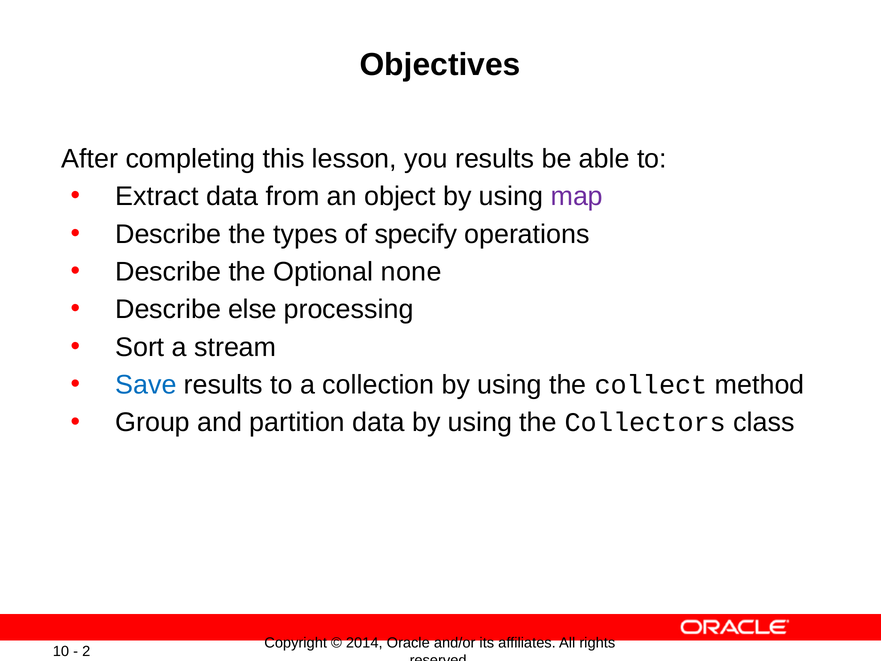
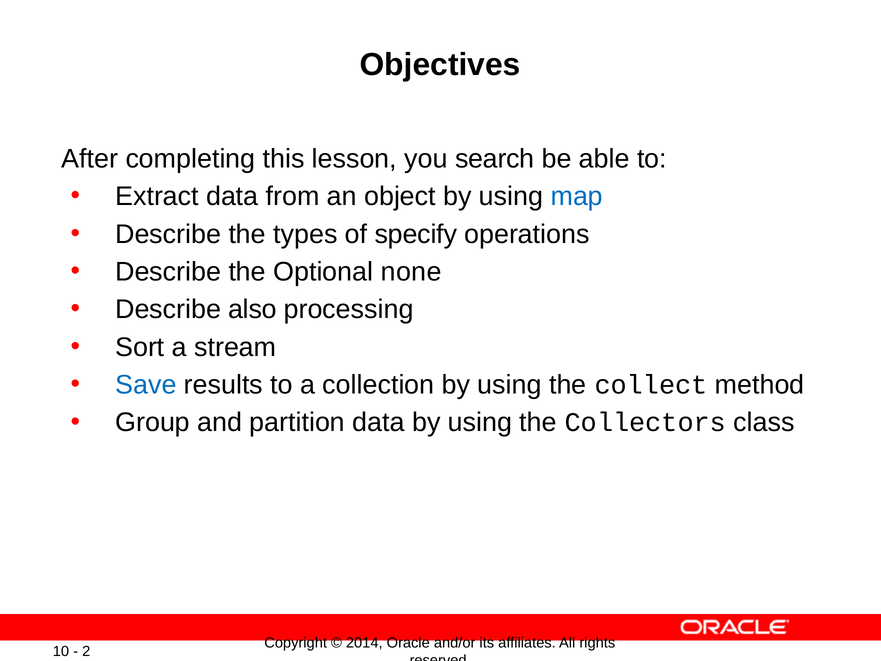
you results: results -> search
map colour: purple -> blue
else: else -> also
